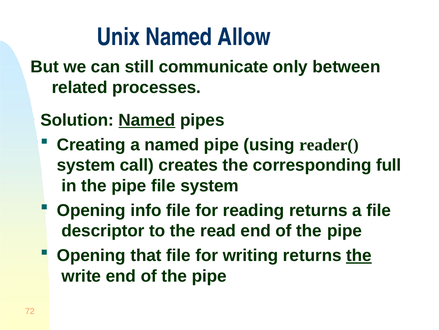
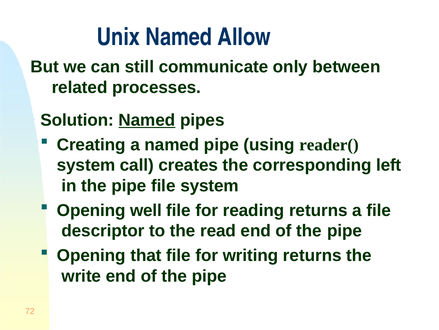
full: full -> left
info: info -> well
the at (359, 255) underline: present -> none
